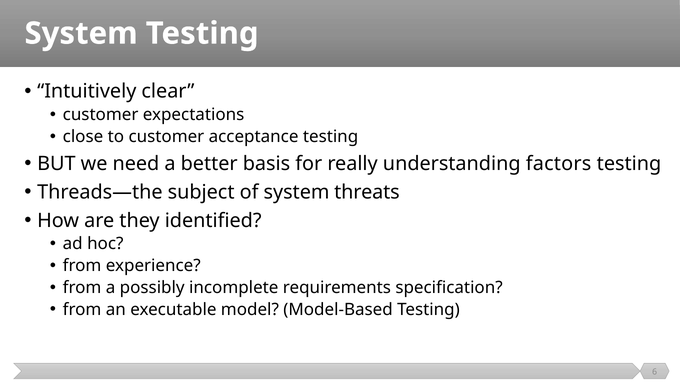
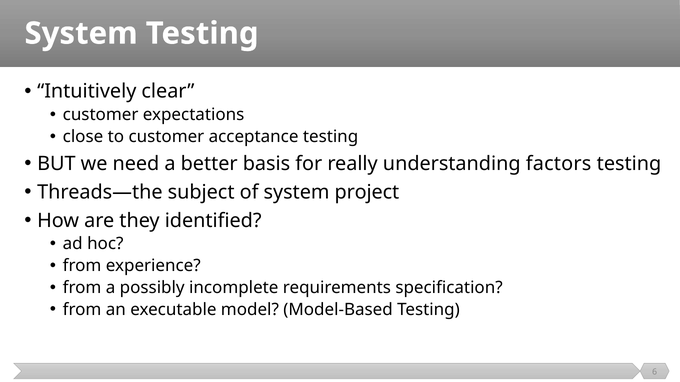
threats: threats -> project
